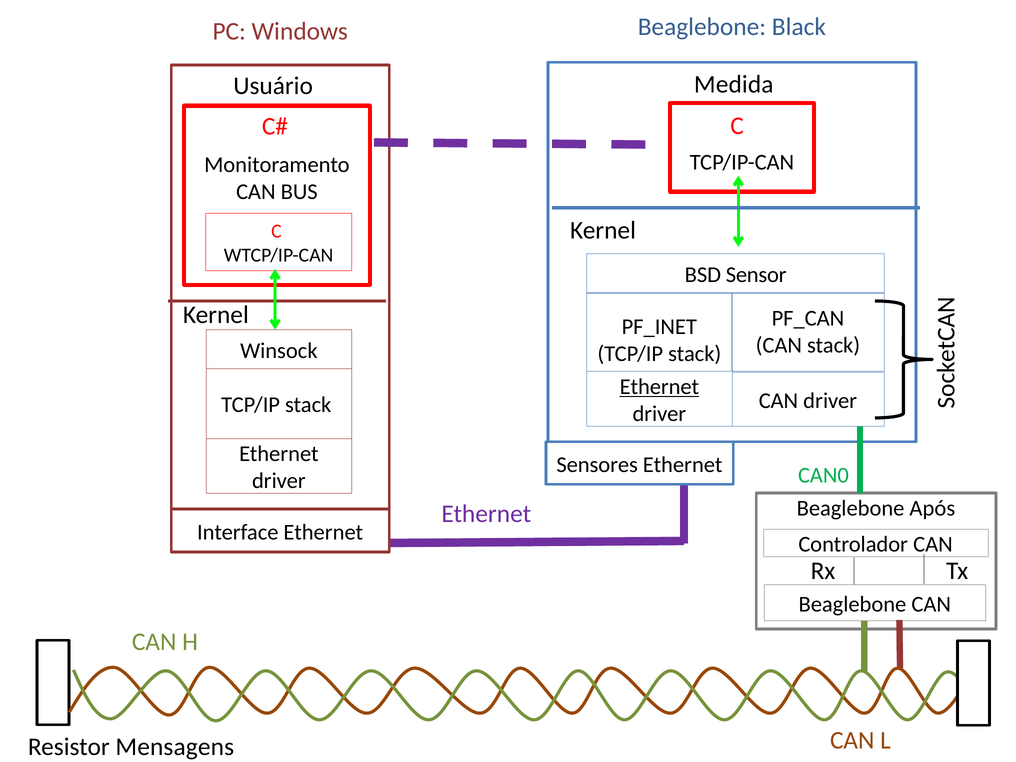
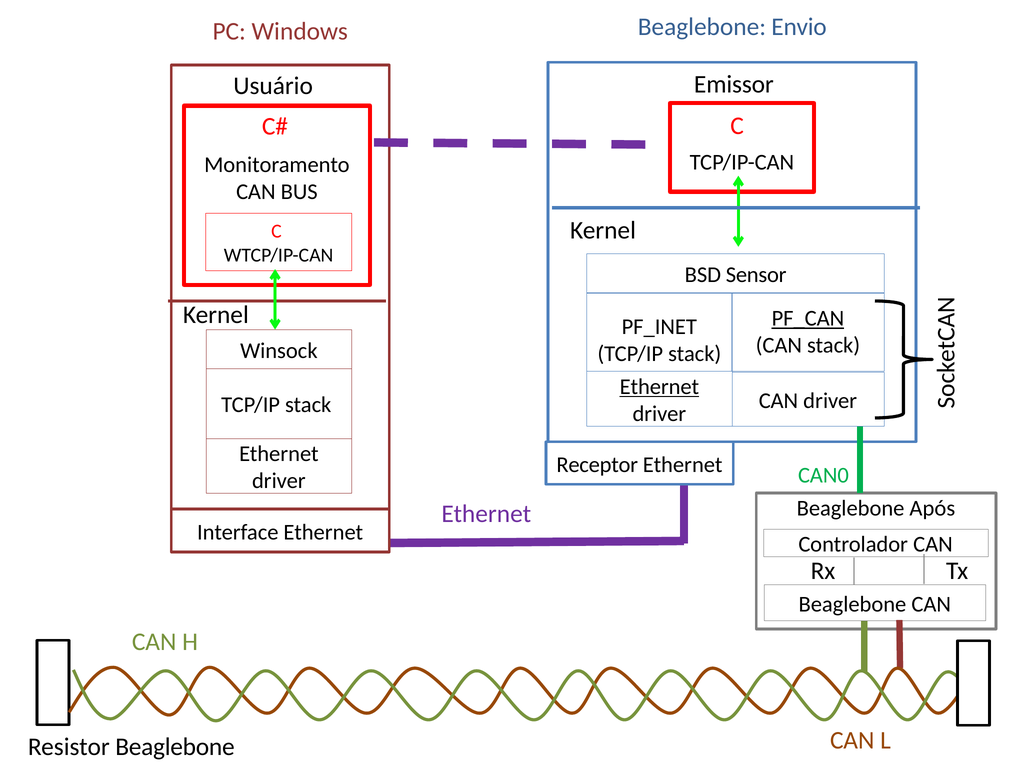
Black: Black -> Envio
Medida: Medida -> Emissor
PF_CAN underline: none -> present
Sensores: Sensores -> Receptor
Resistor Mensagens: Mensagens -> Beaglebone
